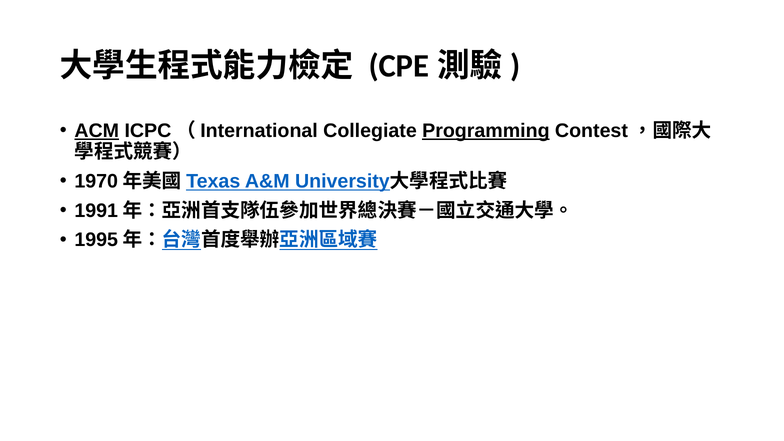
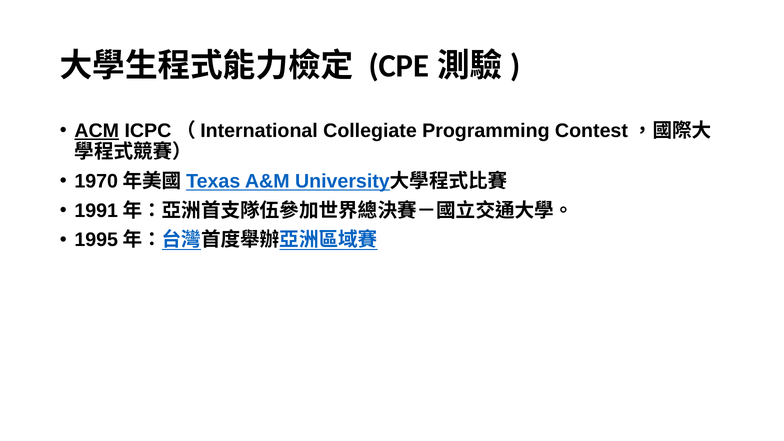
Programming underline: present -> none
